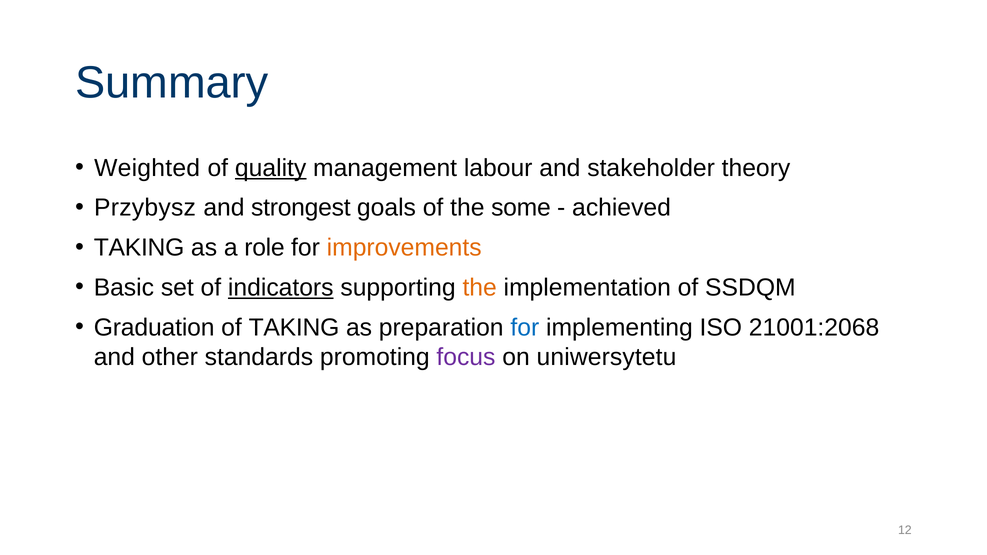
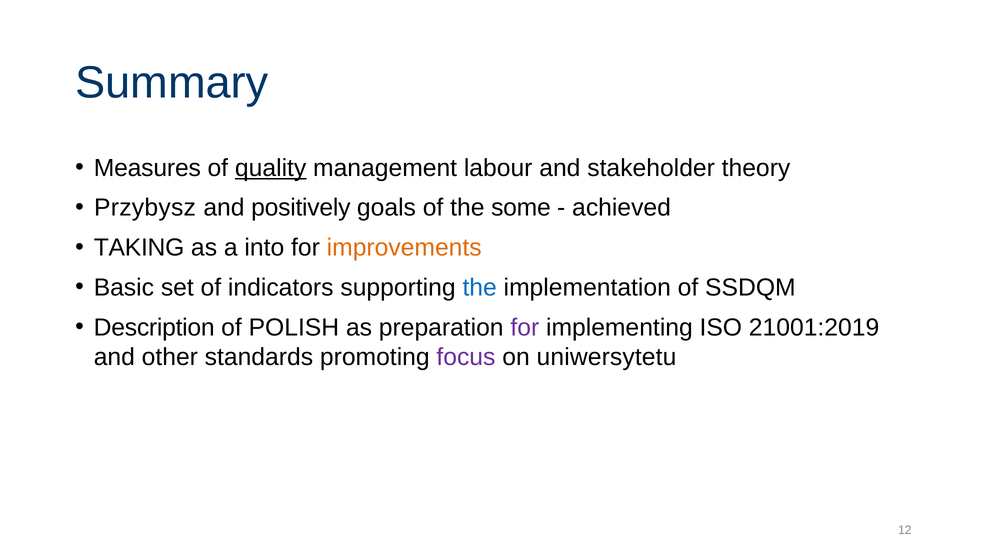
Weighted: Weighted -> Measures
strongest: strongest -> positively
role: role -> into
indicators underline: present -> none
the at (480, 288) colour: orange -> blue
Graduation: Graduation -> Description
of TAKING: TAKING -> POLISH
for at (525, 328) colour: blue -> purple
21001:2068: 21001:2068 -> 21001:2019
